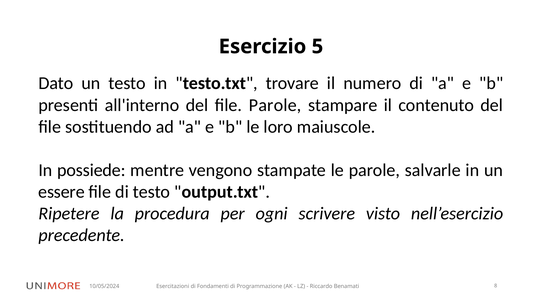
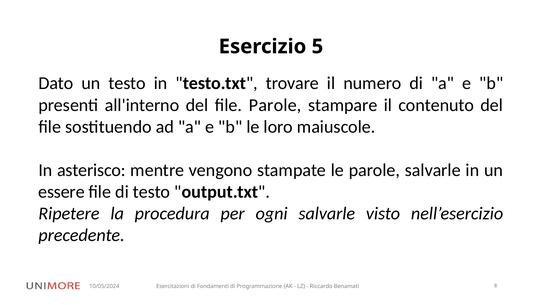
possiede: possiede -> asterisco
ogni scrivere: scrivere -> salvarle
